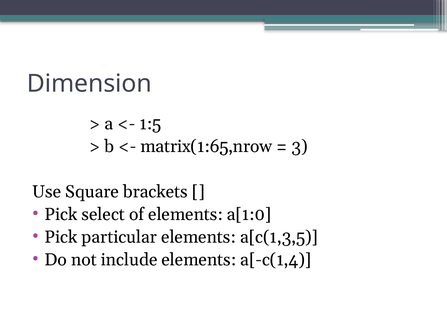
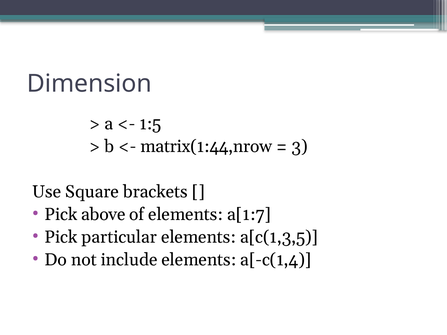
matrix(1:65,nrow: matrix(1:65,nrow -> matrix(1:44,nrow
select: select -> above
a[1:0: a[1:0 -> a[1:7
